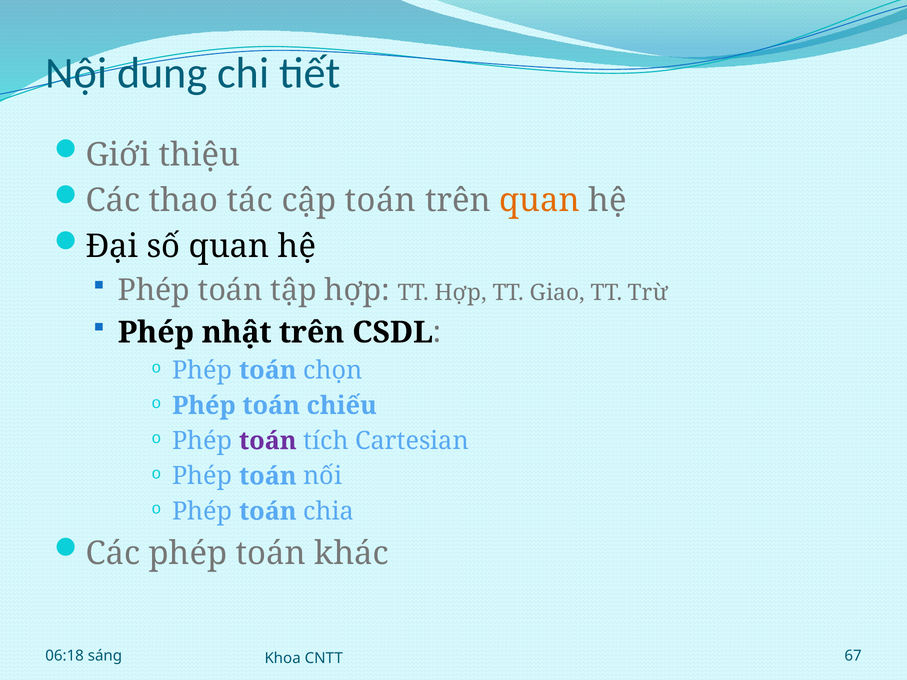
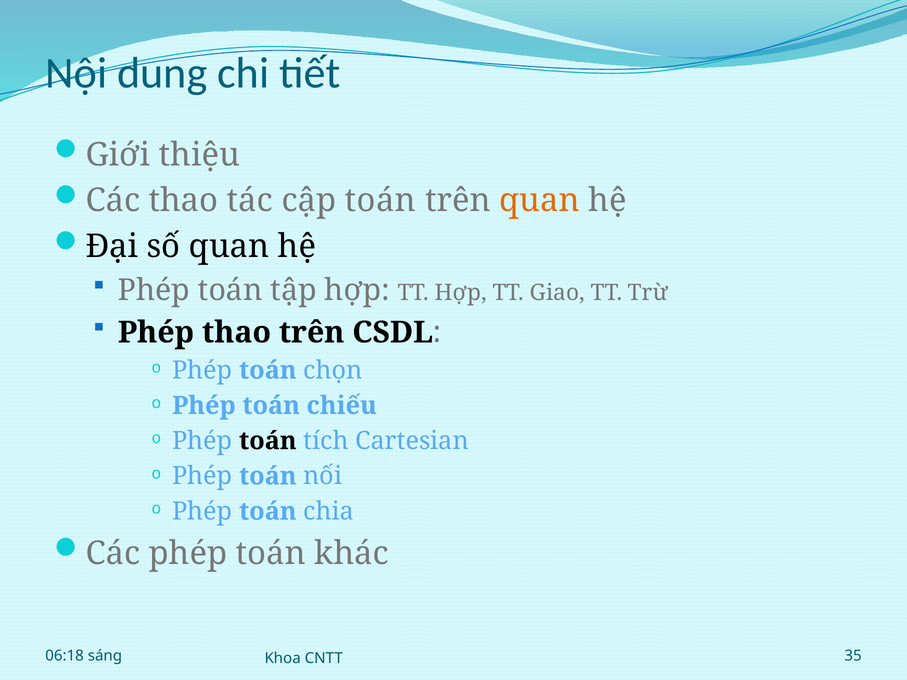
Phép nhật: nhật -> thao
toán at (268, 441) colour: purple -> black
67: 67 -> 35
